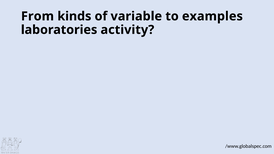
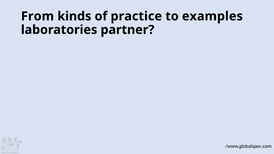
variable: variable -> practice
activity: activity -> partner
